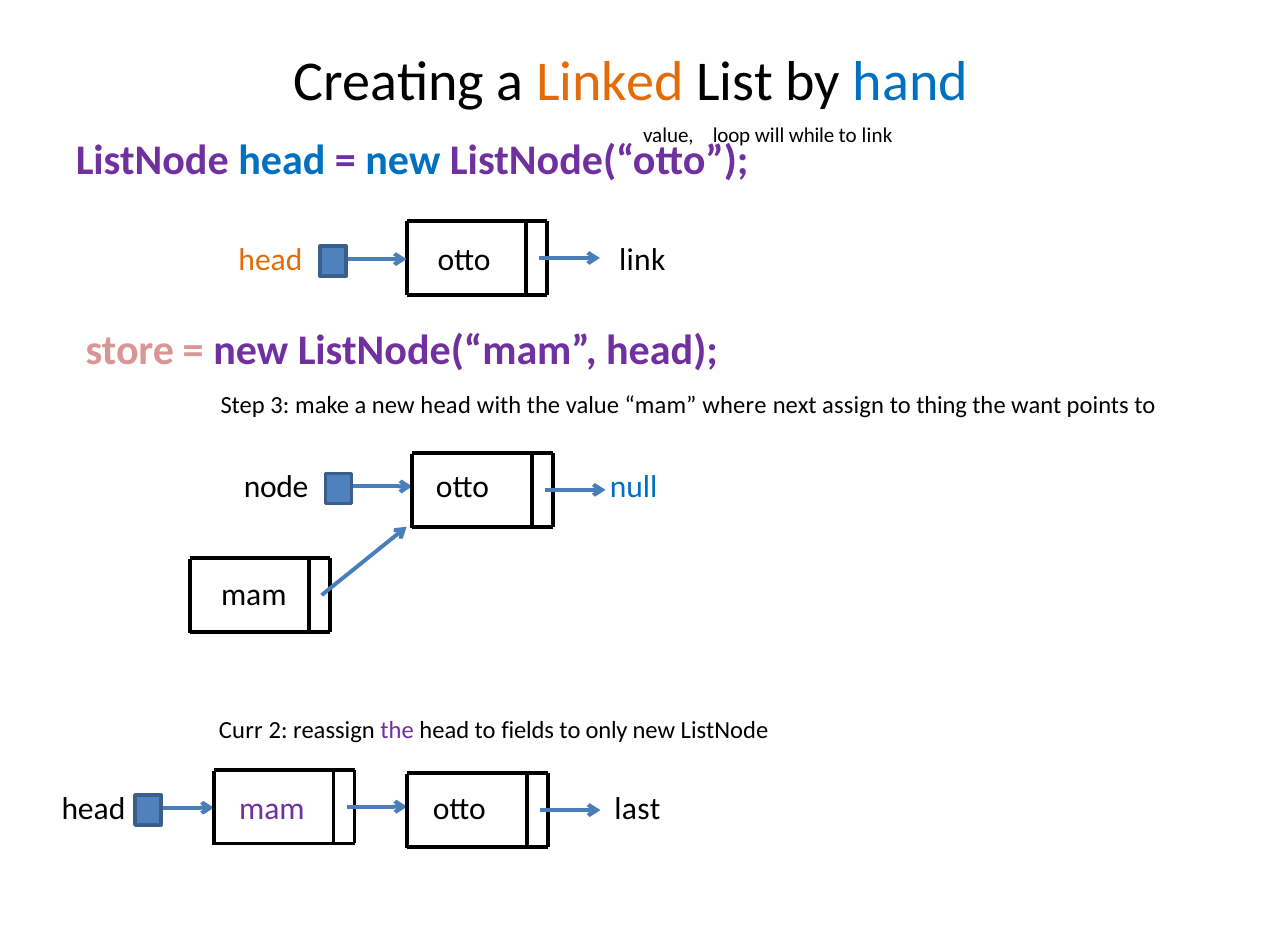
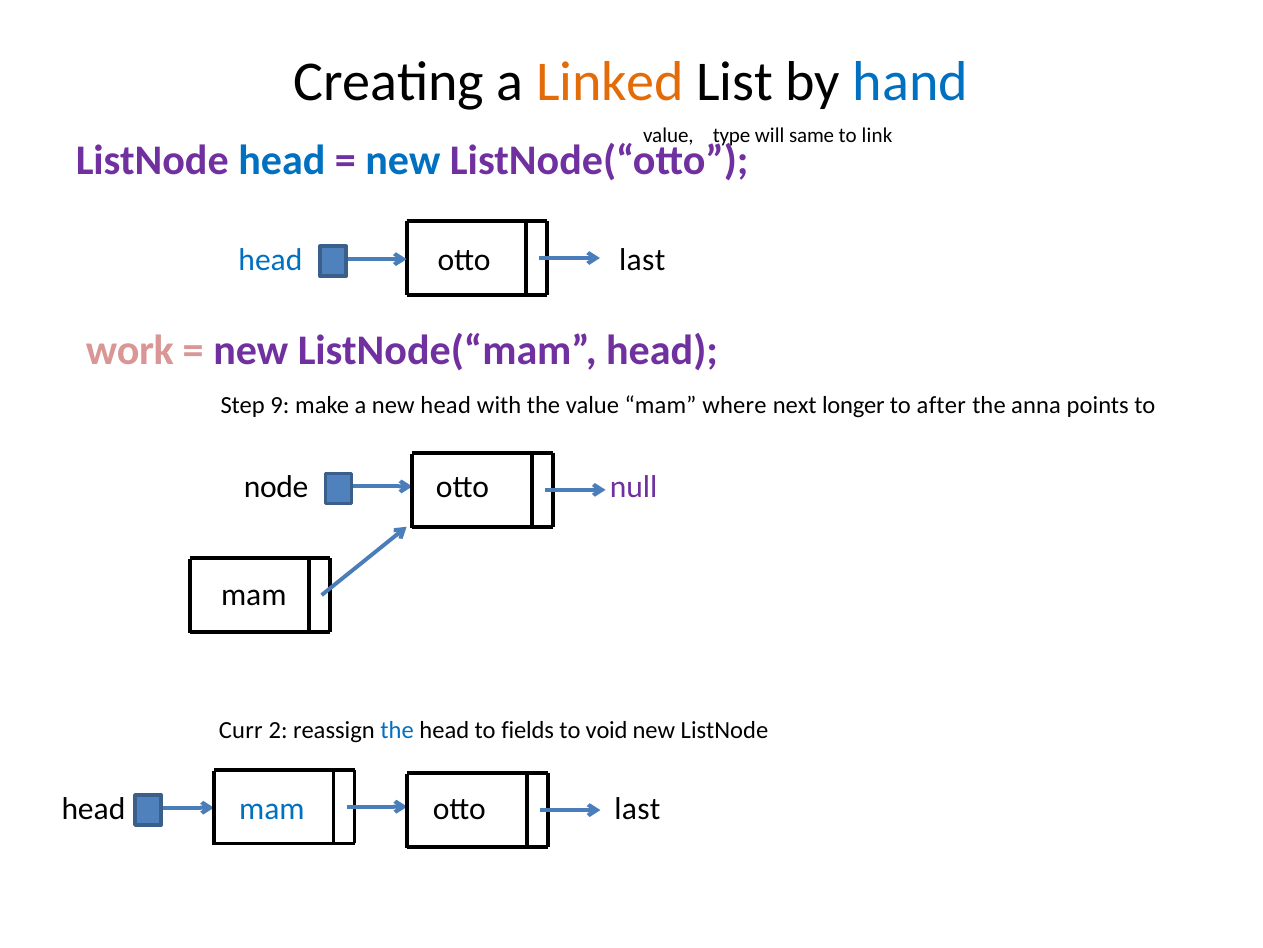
loop: loop -> type
while: while -> same
head at (270, 260) colour: orange -> blue
link at (642, 260): link -> last
store: store -> work
3: 3 -> 9
assign: assign -> longer
thing: thing -> after
want: want -> anna
null colour: blue -> purple
the at (397, 730) colour: purple -> blue
only: only -> void
mam at (272, 809) colour: purple -> blue
